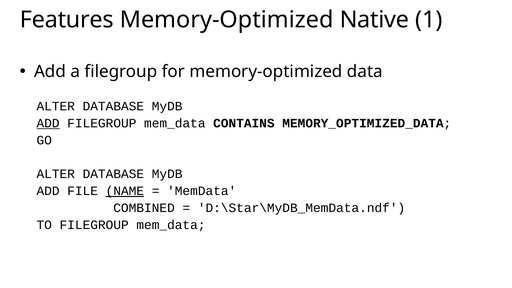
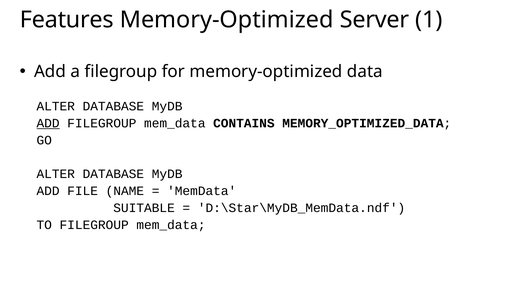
Native: Native -> Server
NAME underline: present -> none
COMBINED: COMBINED -> SUITABLE
